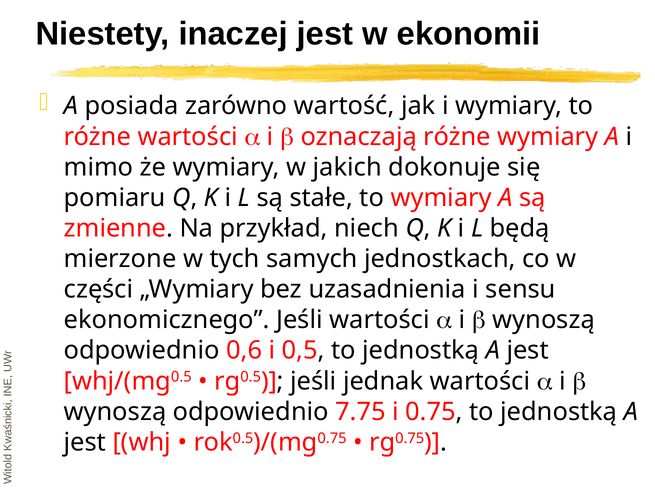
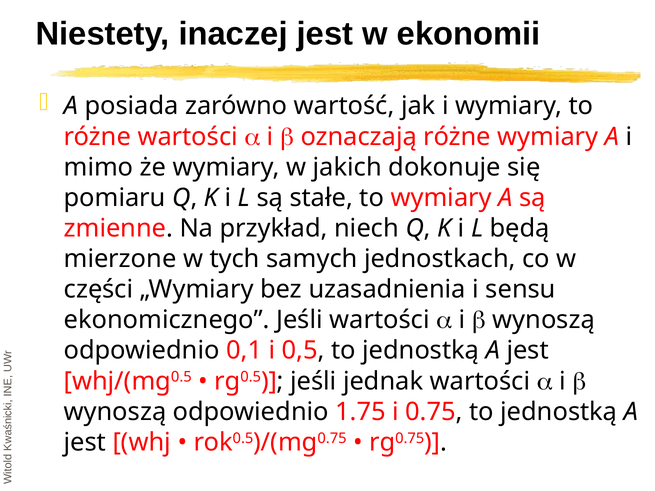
0,6: 0,6 -> 0,1
7.75: 7.75 -> 1.75
